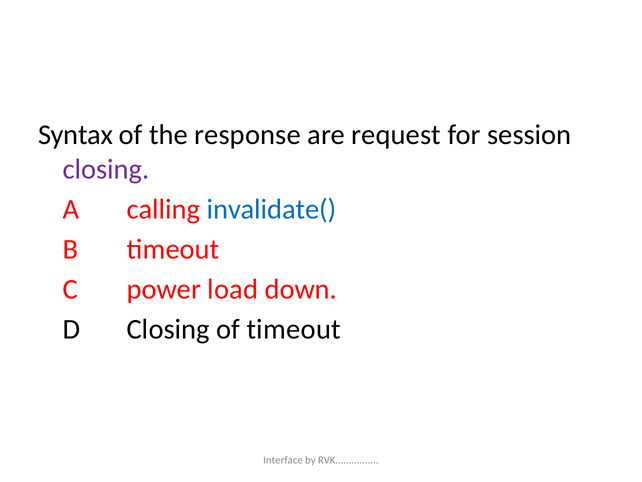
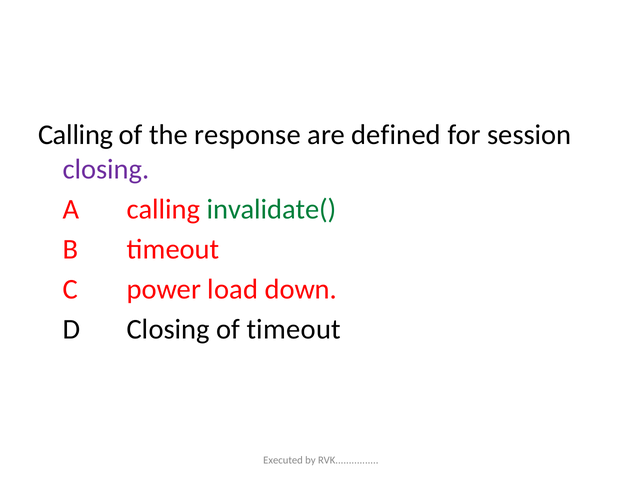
Syntax at (76, 135): Syntax -> Calling
request: request -> defined
invalidate( colour: blue -> green
Interface: Interface -> Executed
